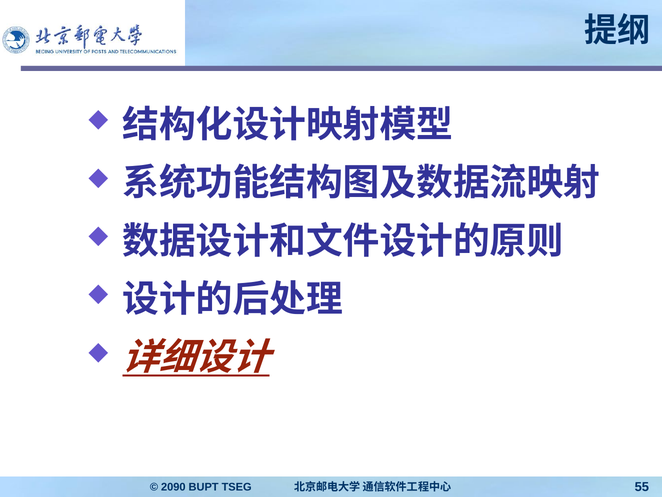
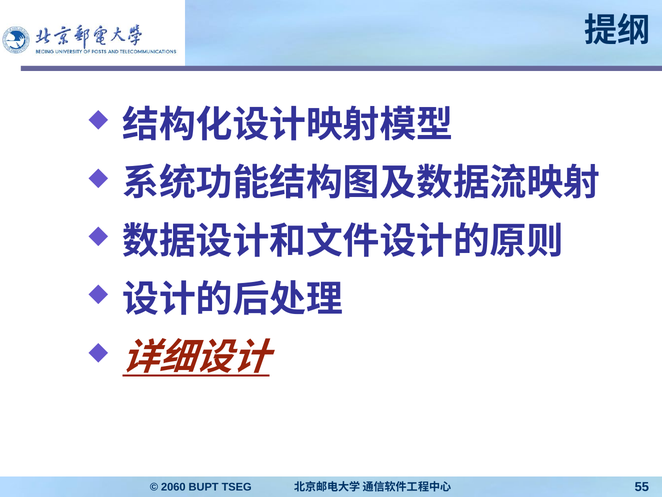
2090: 2090 -> 2060
